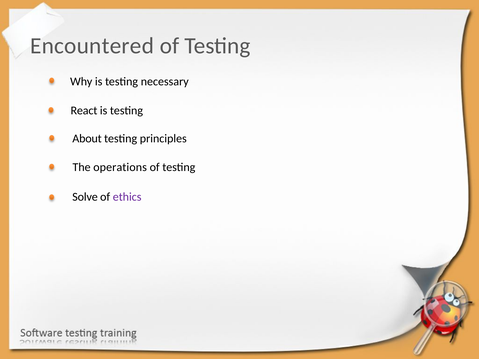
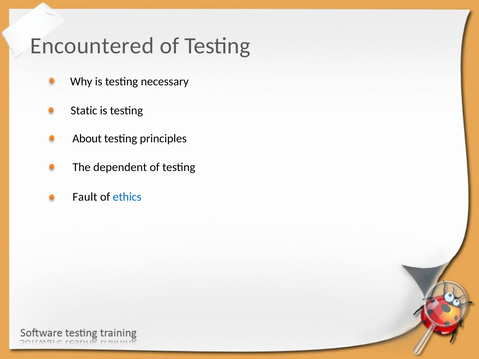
React: React -> Static
operations: operations -> dependent
Solve: Solve -> Fault
ethics colour: purple -> blue
